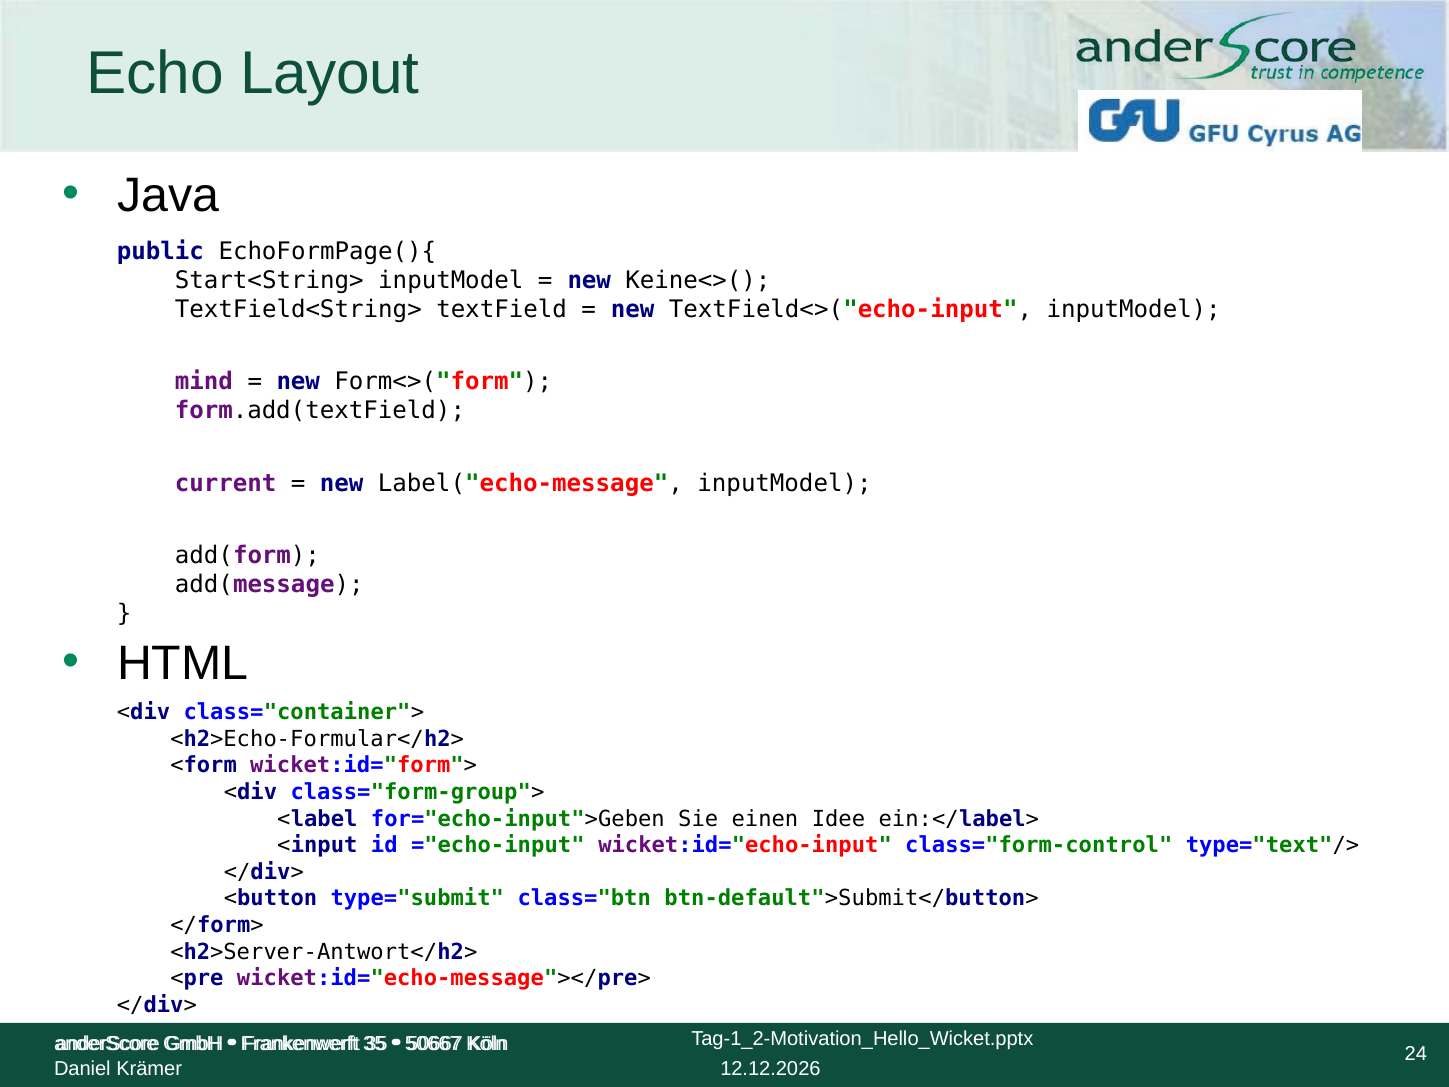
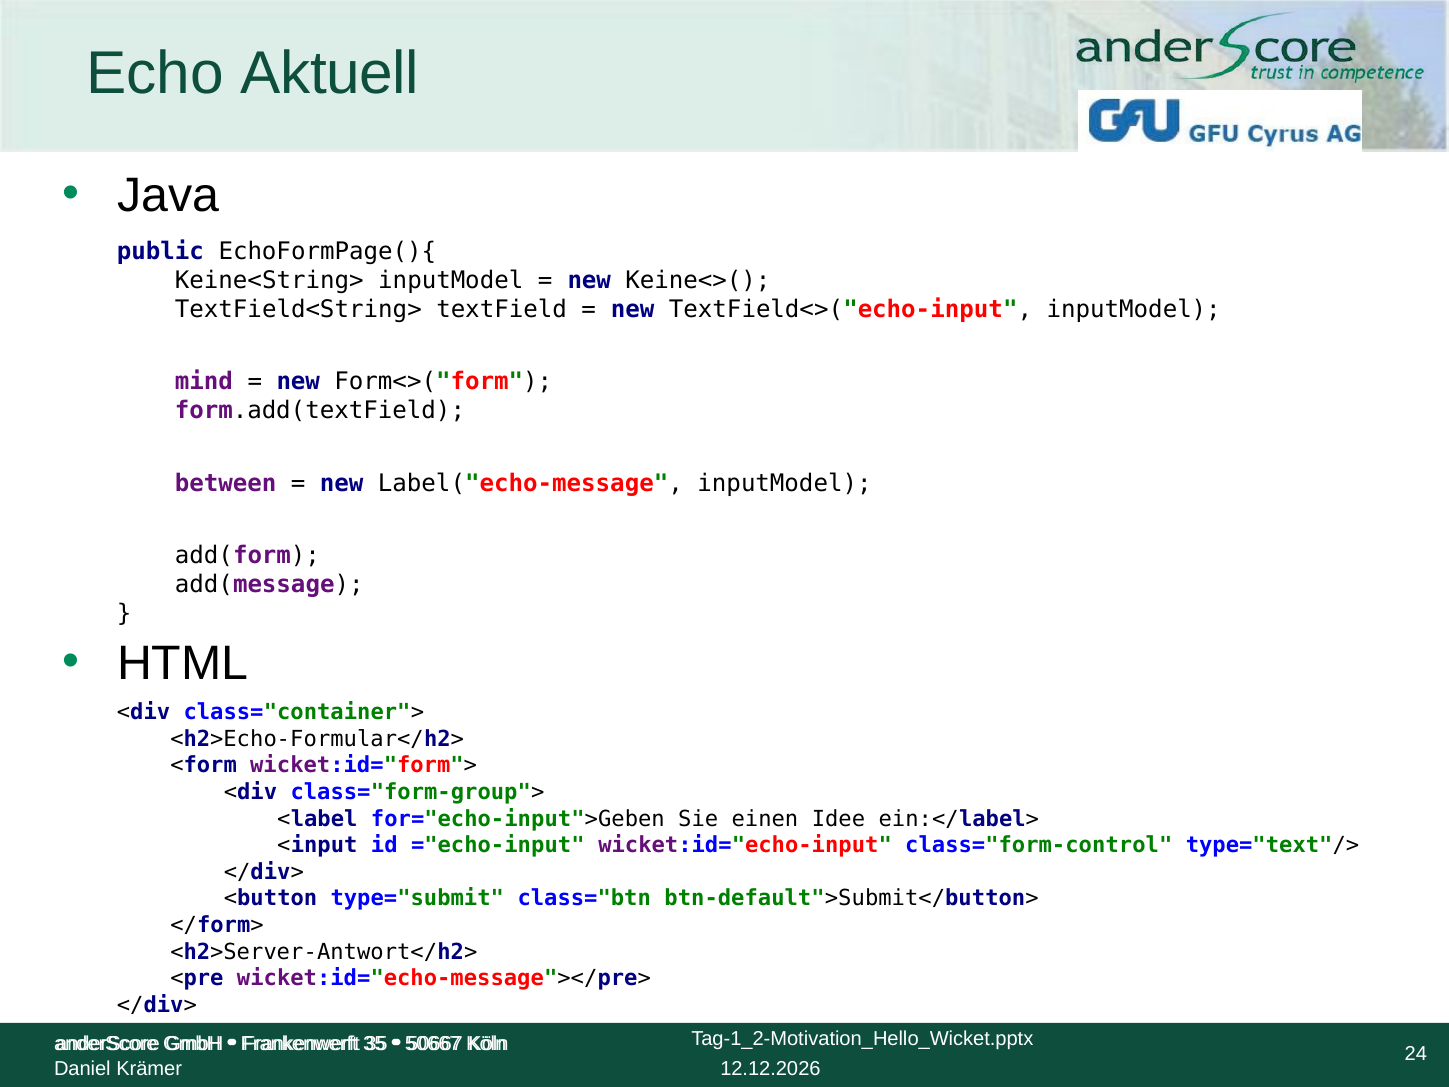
Layout: Layout -> Aktuell
Start<String>: Start<String> -> Keine<String>
current: current -> between
